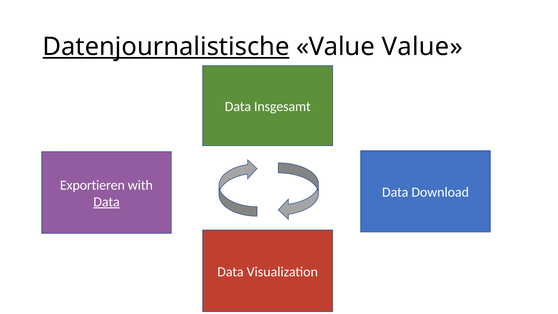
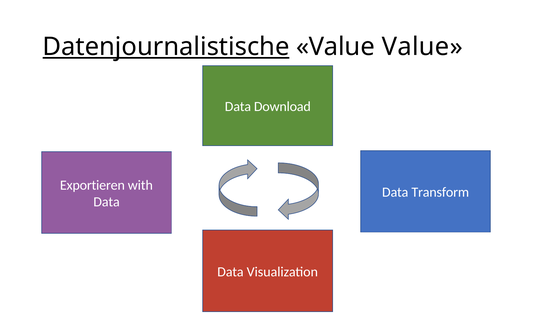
Insgesamt: Insgesamt -> Download
Download: Download -> Transform
Data at (107, 202) underline: present -> none
